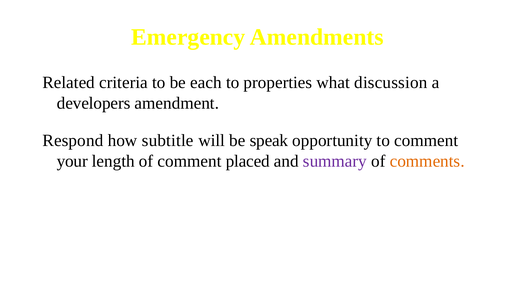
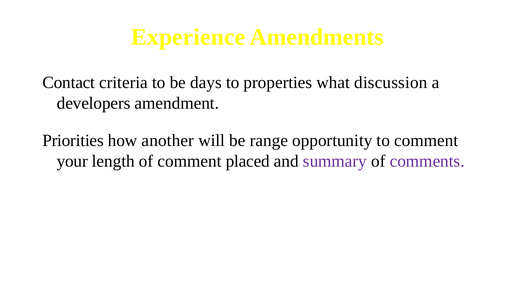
Emergency: Emergency -> Experience
Related: Related -> Contact
each: each -> days
Respond: Respond -> Priorities
subtitle: subtitle -> another
speak: speak -> range
comments colour: orange -> purple
